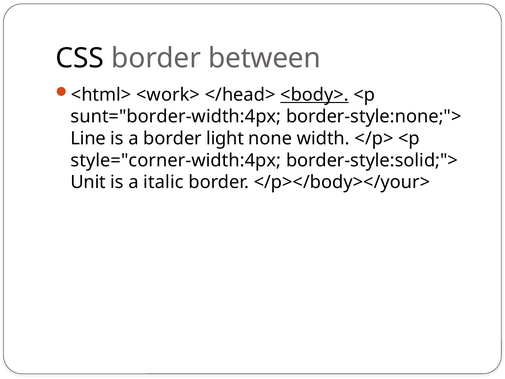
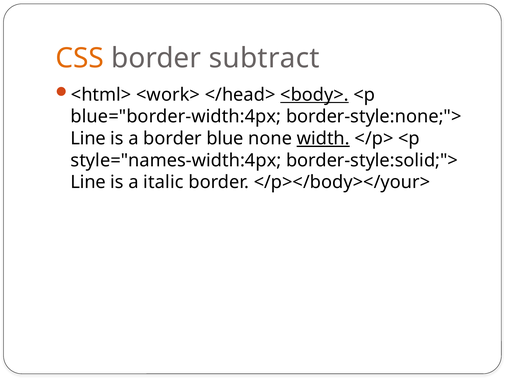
CSS colour: black -> orange
between: between -> subtract
sunt="border-width:4px: sunt="border-width:4px -> blue="border-width:4px
light: light -> blue
width underline: none -> present
style="corner-width:4px: style="corner-width:4px -> style="names-width:4px
Unit at (88, 182): Unit -> Line
